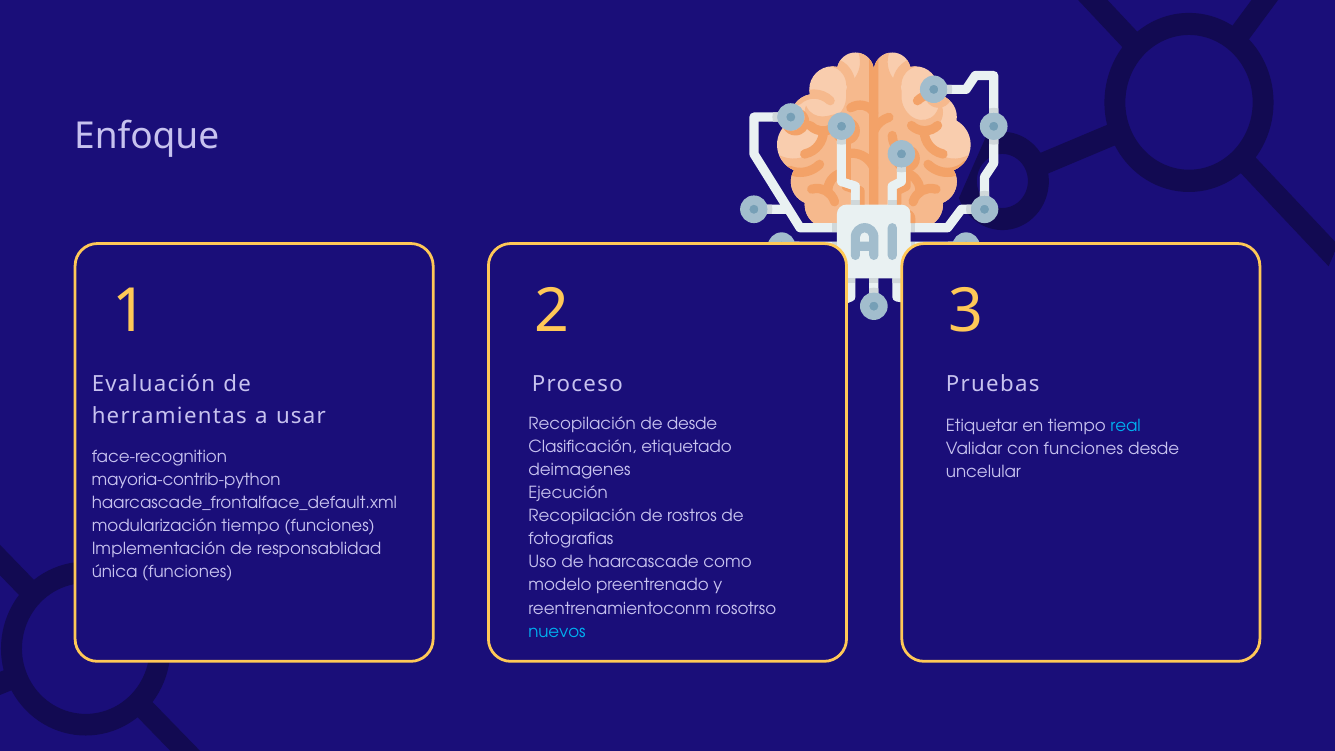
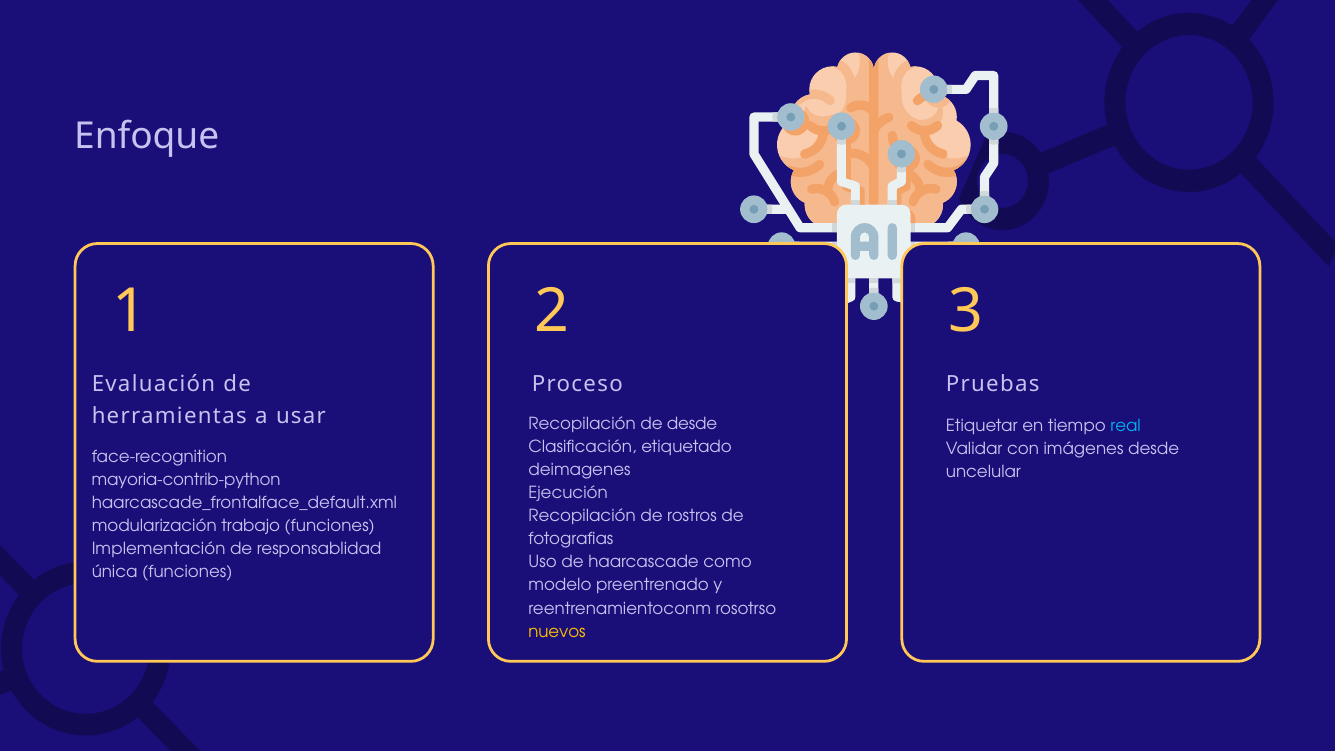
con funciones: funciones -> imágenes
modularización tiempo: tiempo -> trabajo
nuevos colour: light blue -> yellow
